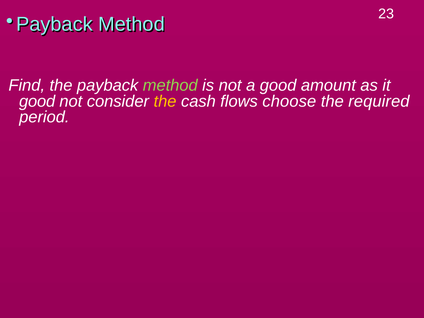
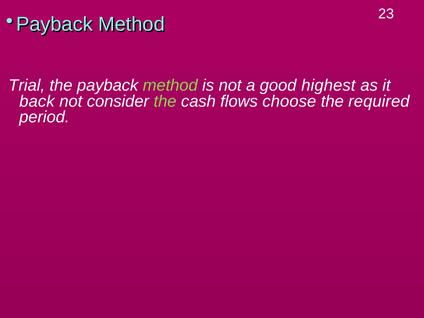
Find: Find -> Trial
amount: amount -> highest
good at (37, 101): good -> back
the at (165, 101) colour: yellow -> light green
